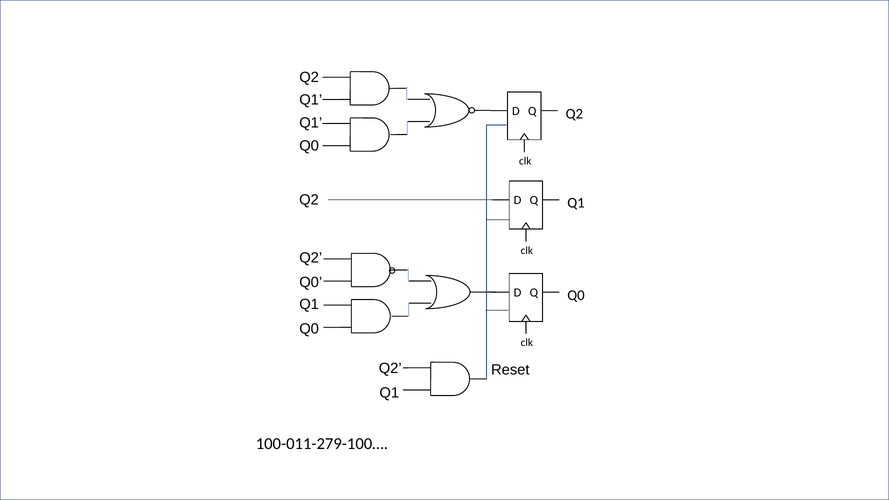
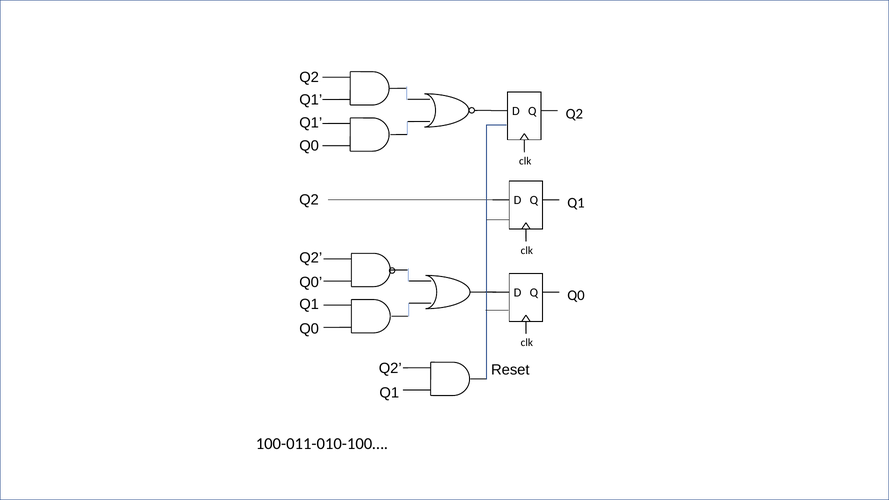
100-011-279-100…: 100-011-279-100… -> 100-011-010-100…
